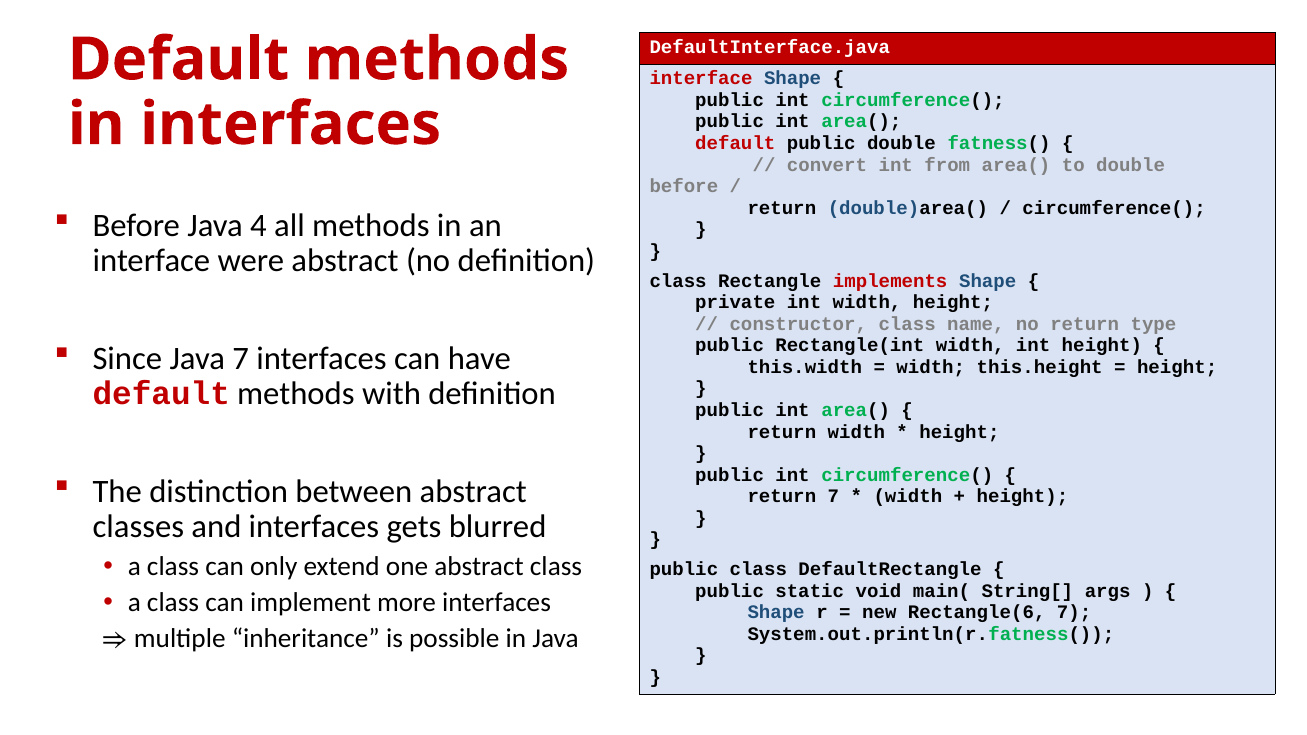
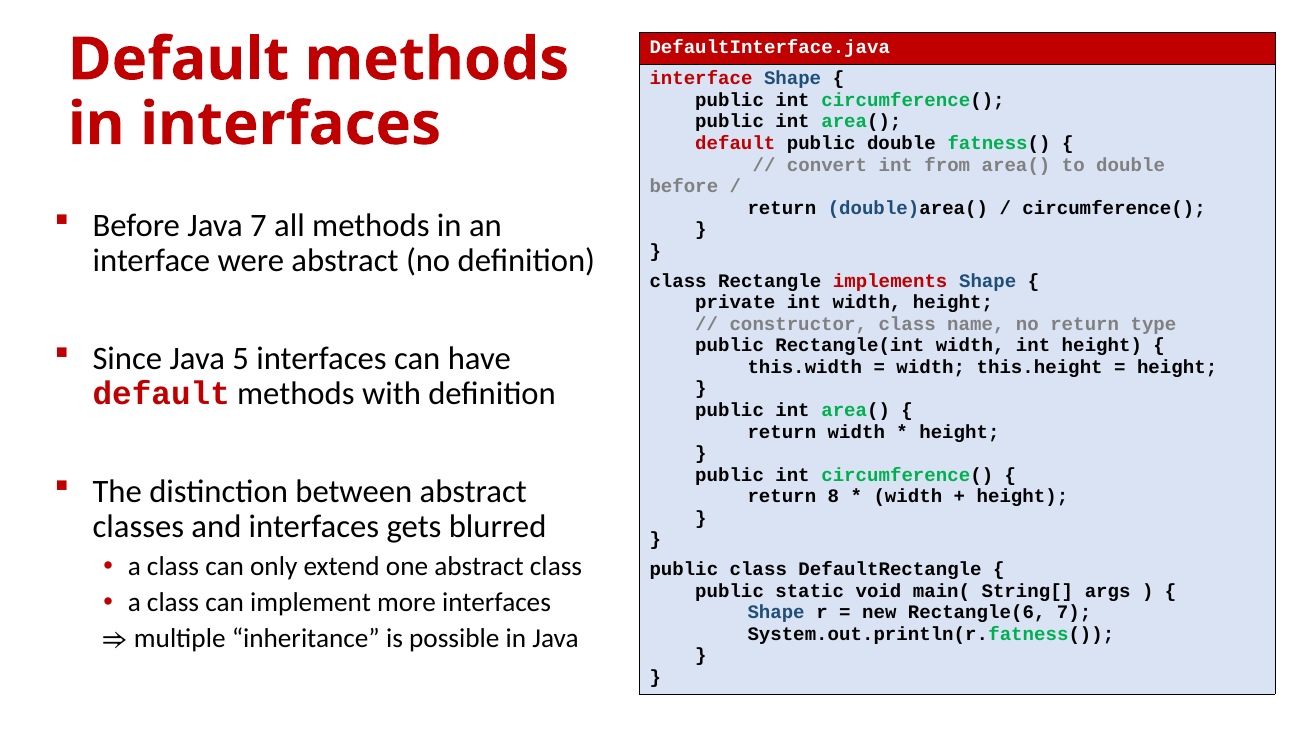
Java 4: 4 -> 7
Java 7: 7 -> 5
return 7: 7 -> 8
